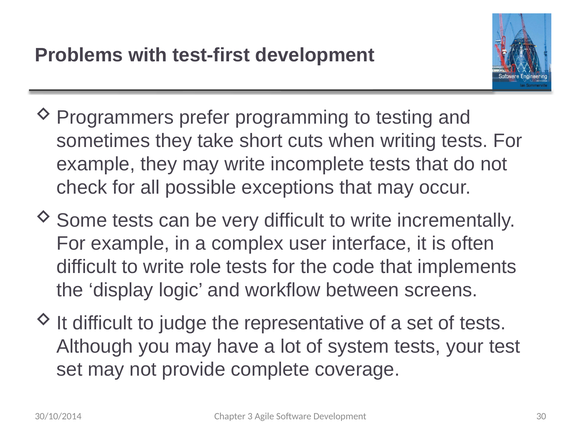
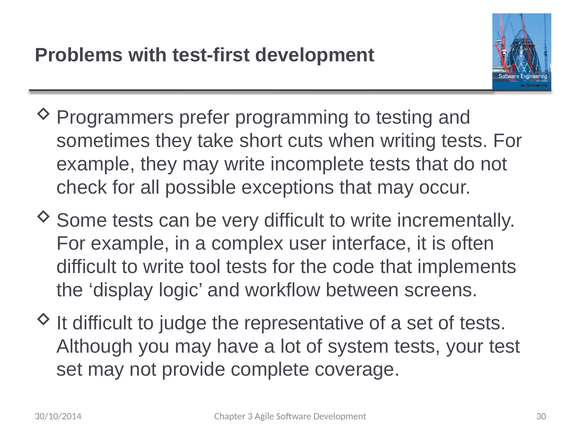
role: role -> tool
